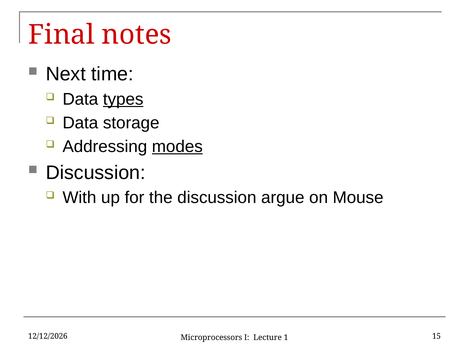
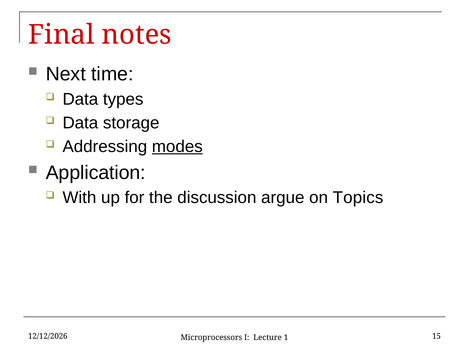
types underline: present -> none
Discussion at (96, 172): Discussion -> Application
Mouse: Mouse -> Topics
